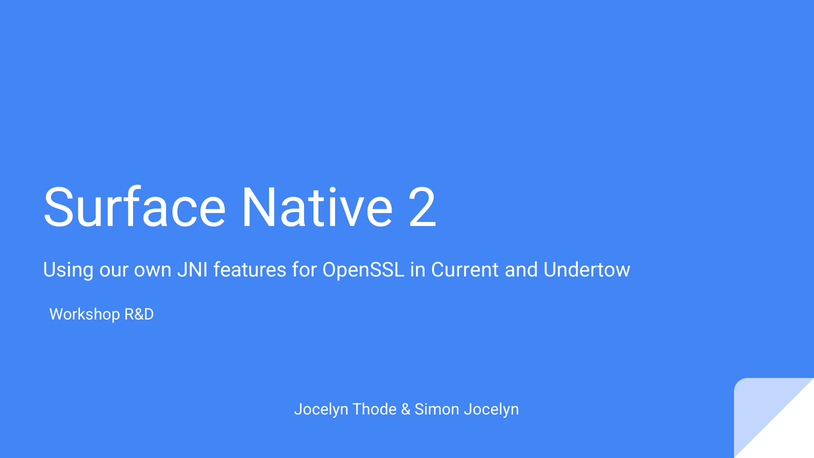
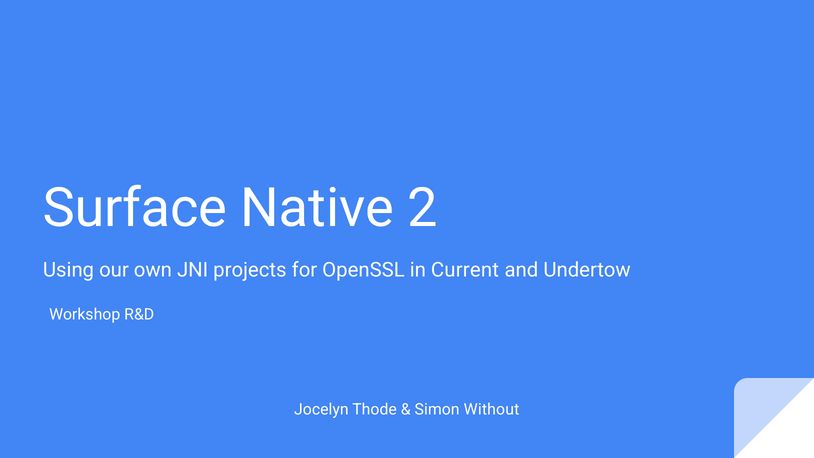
features: features -> projects
Simon Jocelyn: Jocelyn -> Without
